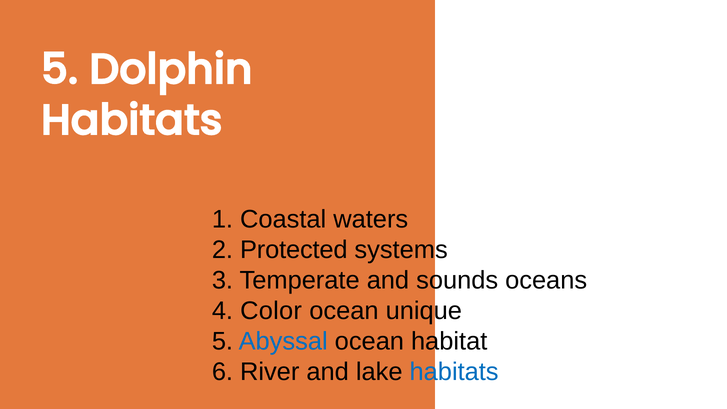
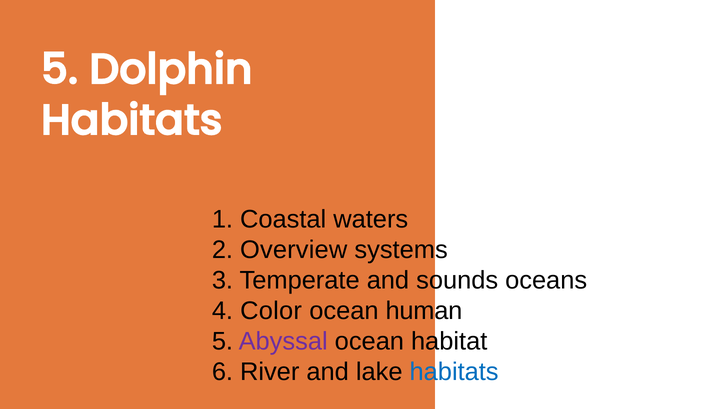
Protected: Protected -> Overview
unique: unique -> human
Abyssal colour: blue -> purple
